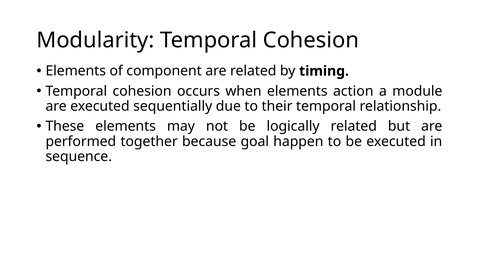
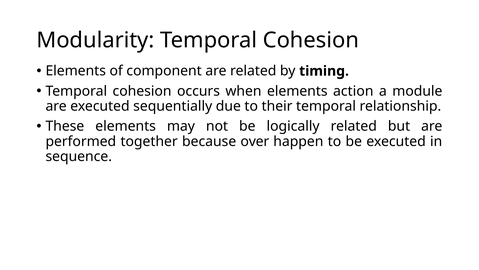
goal: goal -> over
